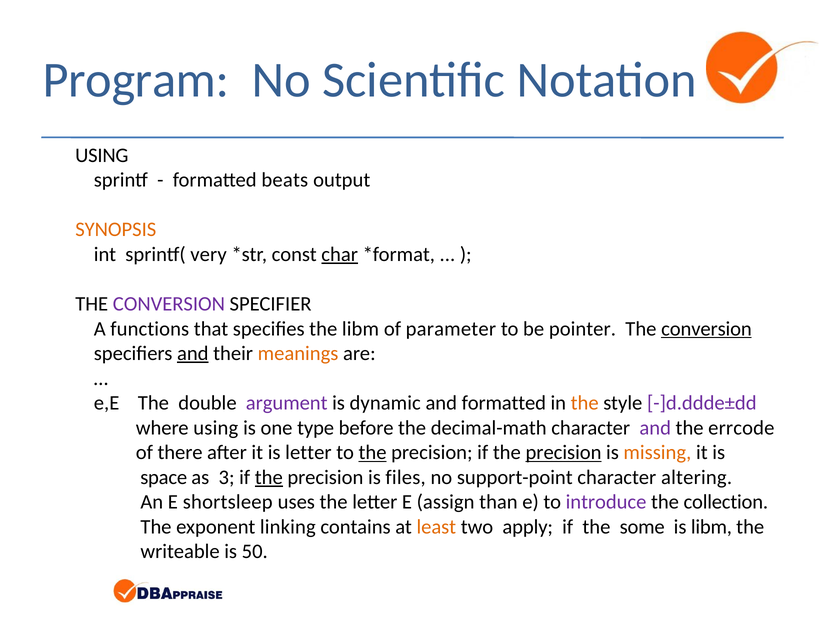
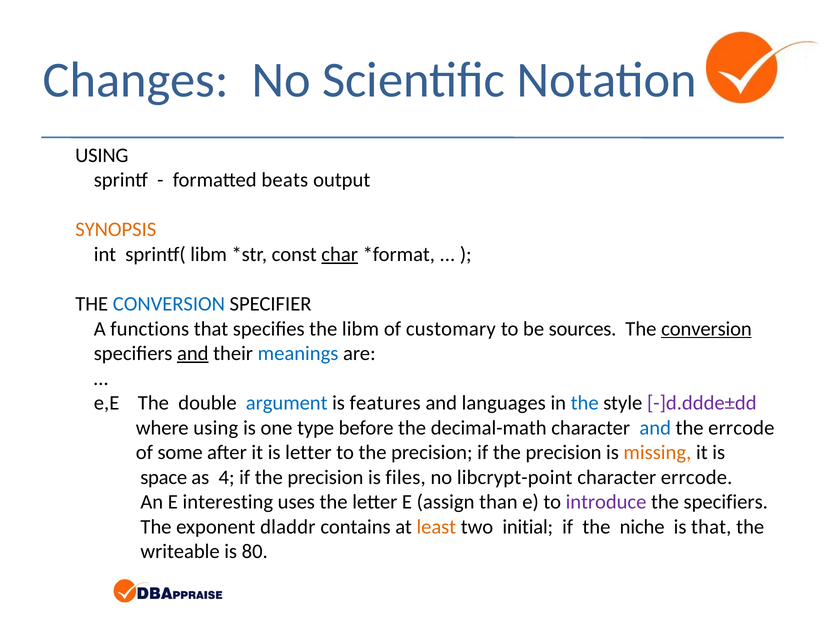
Program: Program -> Changes
sprintf( very: very -> libm
CONVERSION at (169, 304) colour: purple -> blue
parameter: parameter -> customary
pointer: pointer -> sources
meanings colour: orange -> blue
argument colour: purple -> blue
dynamic: dynamic -> features
and formatted: formatted -> languages
the at (585, 403) colour: orange -> blue
and at (655, 428) colour: purple -> blue
there: there -> some
the at (373, 452) underline: present -> none
precision at (564, 452) underline: present -> none
3: 3 -> 4
the at (269, 477) underline: present -> none
support-point: support-point -> libcrypt-point
character altering: altering -> errcode
shortsleep: shortsleep -> interesting
the collection: collection -> specifiers
linking: linking -> dladdr
apply: apply -> initial
some: some -> niche
is libm: libm -> that
50: 50 -> 80
